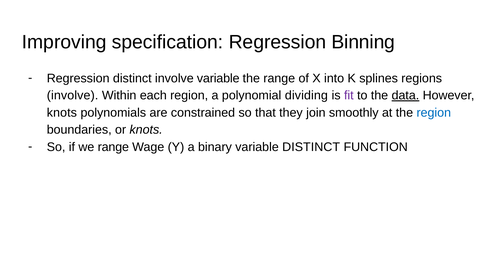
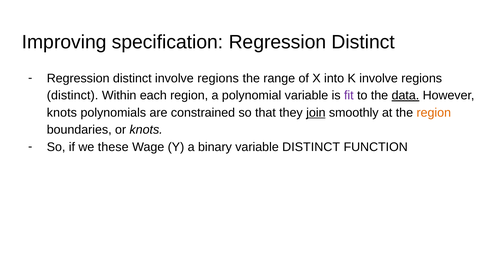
specification Regression Binning: Binning -> Distinct
variable at (218, 78): variable -> regions
K splines: splines -> involve
involve at (73, 95): involve -> distinct
polynomial dividing: dividing -> variable
join underline: none -> present
region at (434, 112) colour: blue -> orange
we range: range -> these
